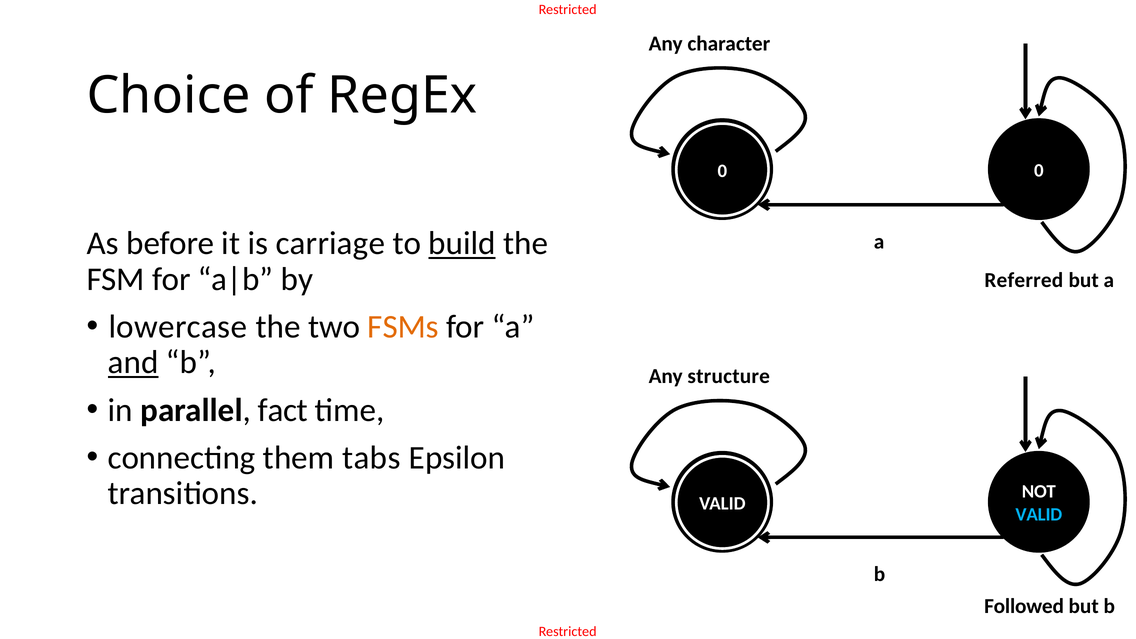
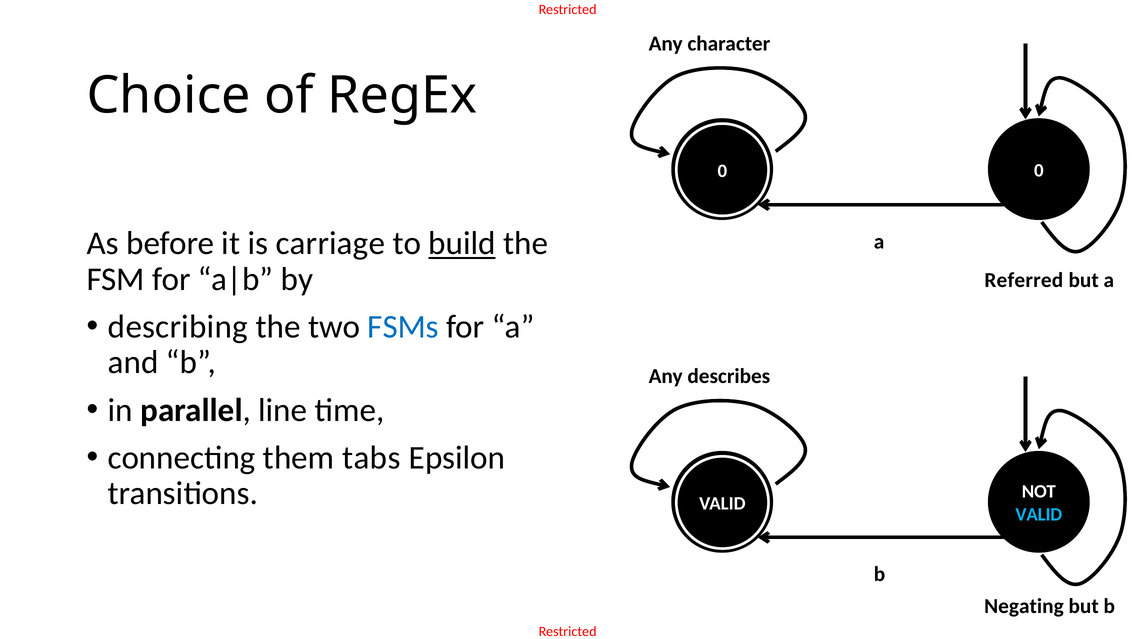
lowercase: lowercase -> describing
FSMs colour: orange -> blue
and underline: present -> none
structure: structure -> describes
fact: fact -> line
Followed: Followed -> Negating
